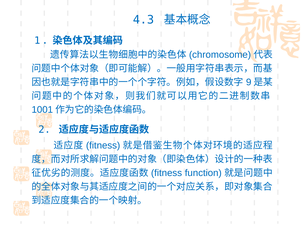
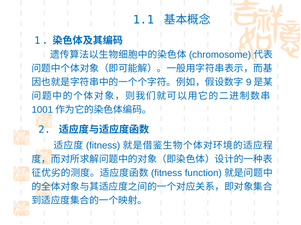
4.3: 4.3 -> 1.1
